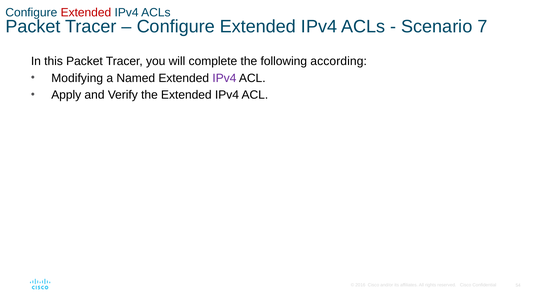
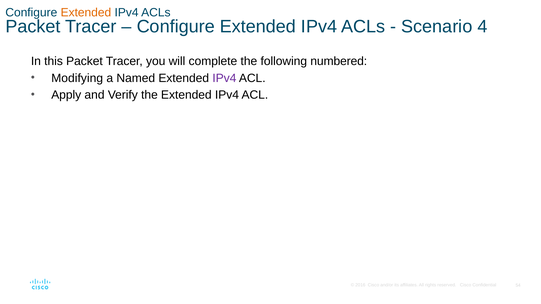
Extended at (86, 12) colour: red -> orange
7: 7 -> 4
according: according -> numbered
